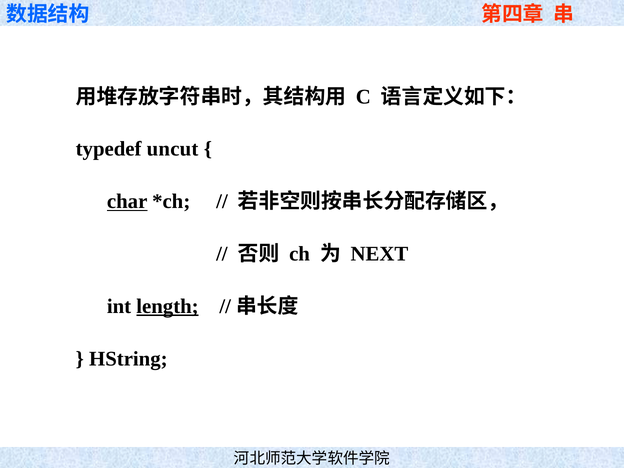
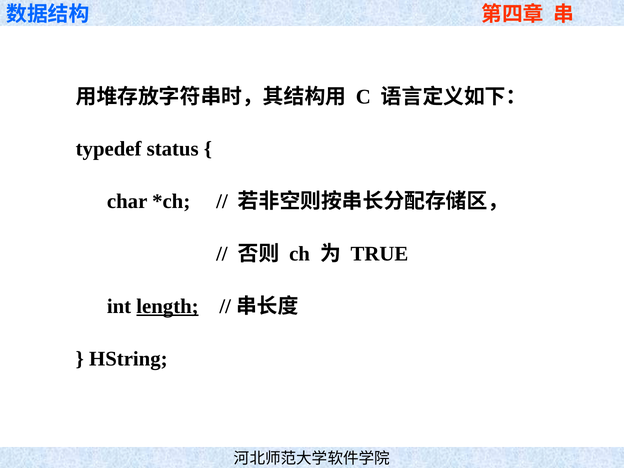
uncut: uncut -> status
char underline: present -> none
NEXT: NEXT -> TRUE
